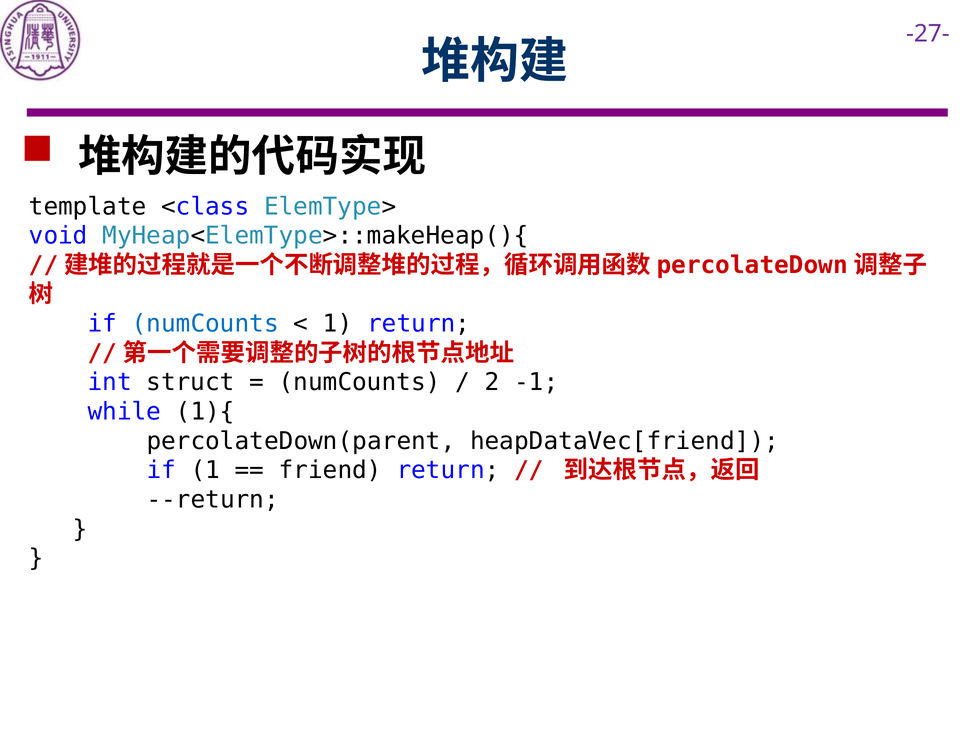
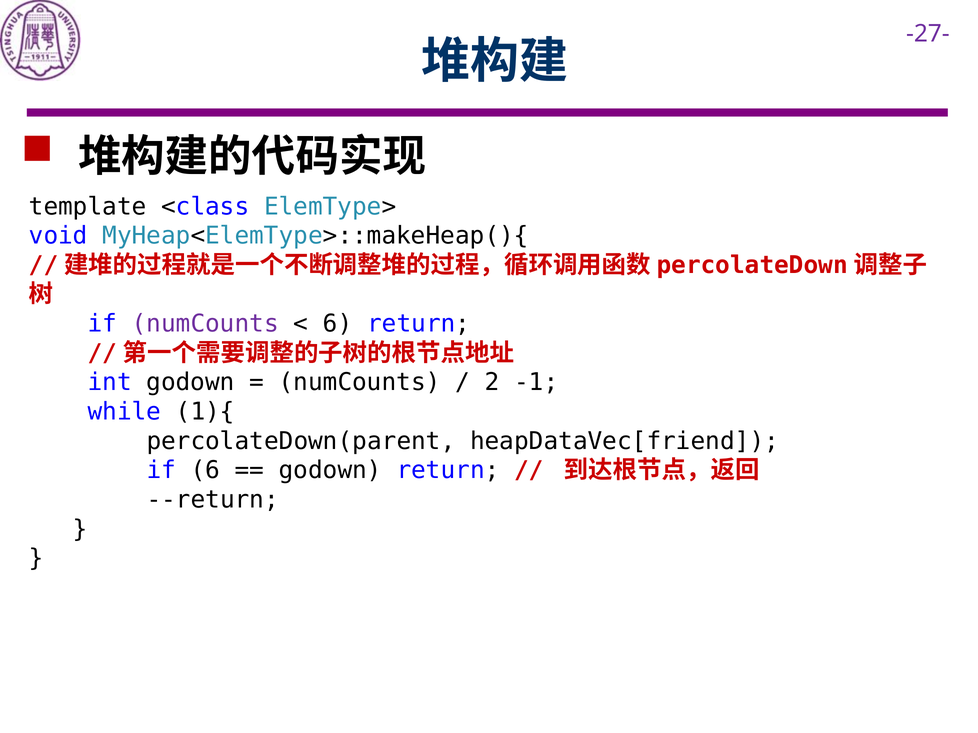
numCounts at (205, 324) colour: blue -> purple
1 at (338, 324): 1 -> 6
int struct: struct -> godown
if 1: 1 -> 6
friend at (330, 471): friend -> godown
